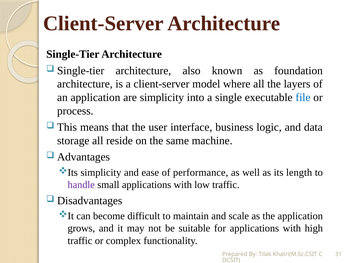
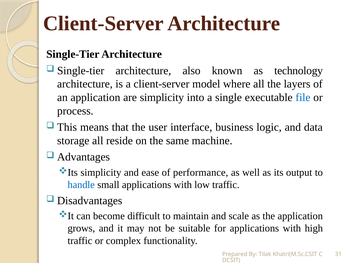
foundation: foundation -> technology
length: length -> output
handle colour: purple -> blue
